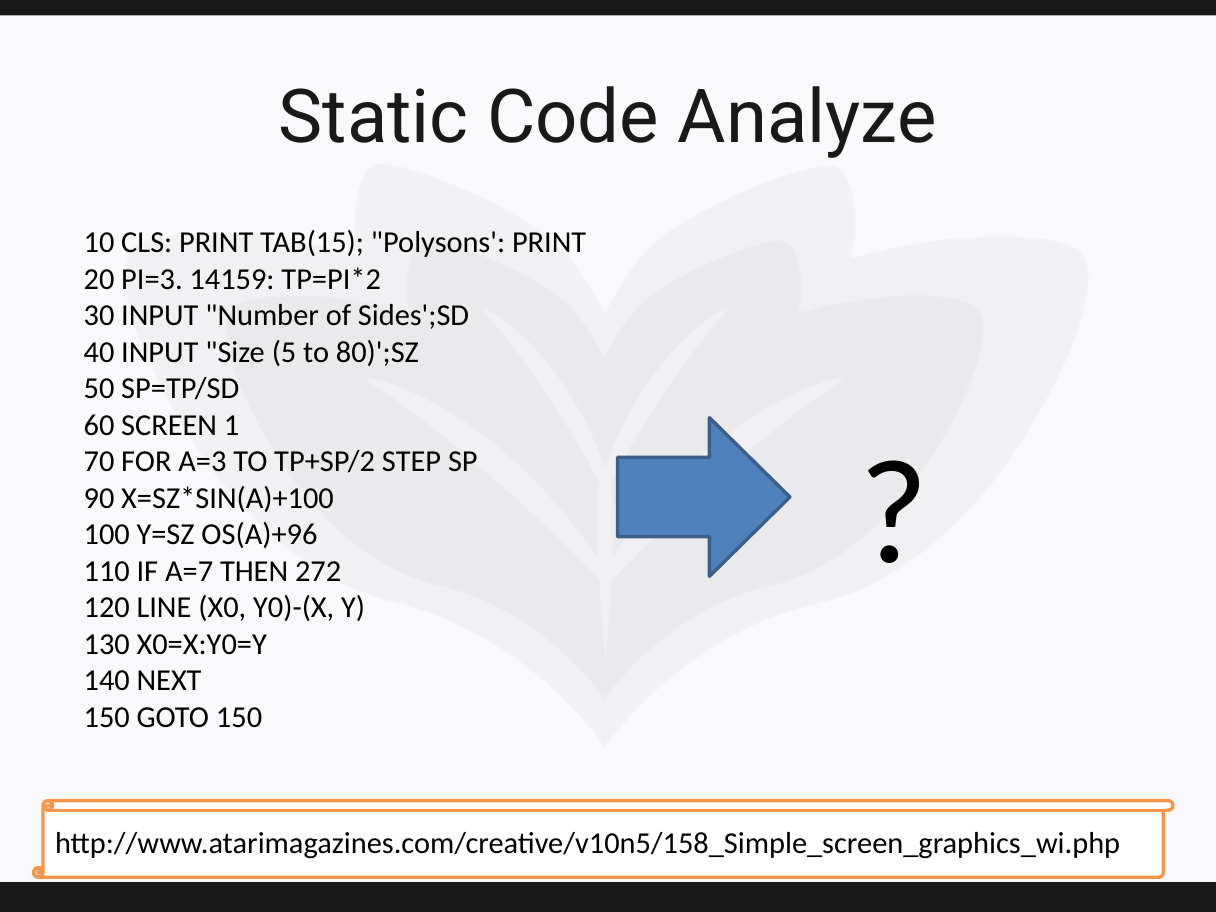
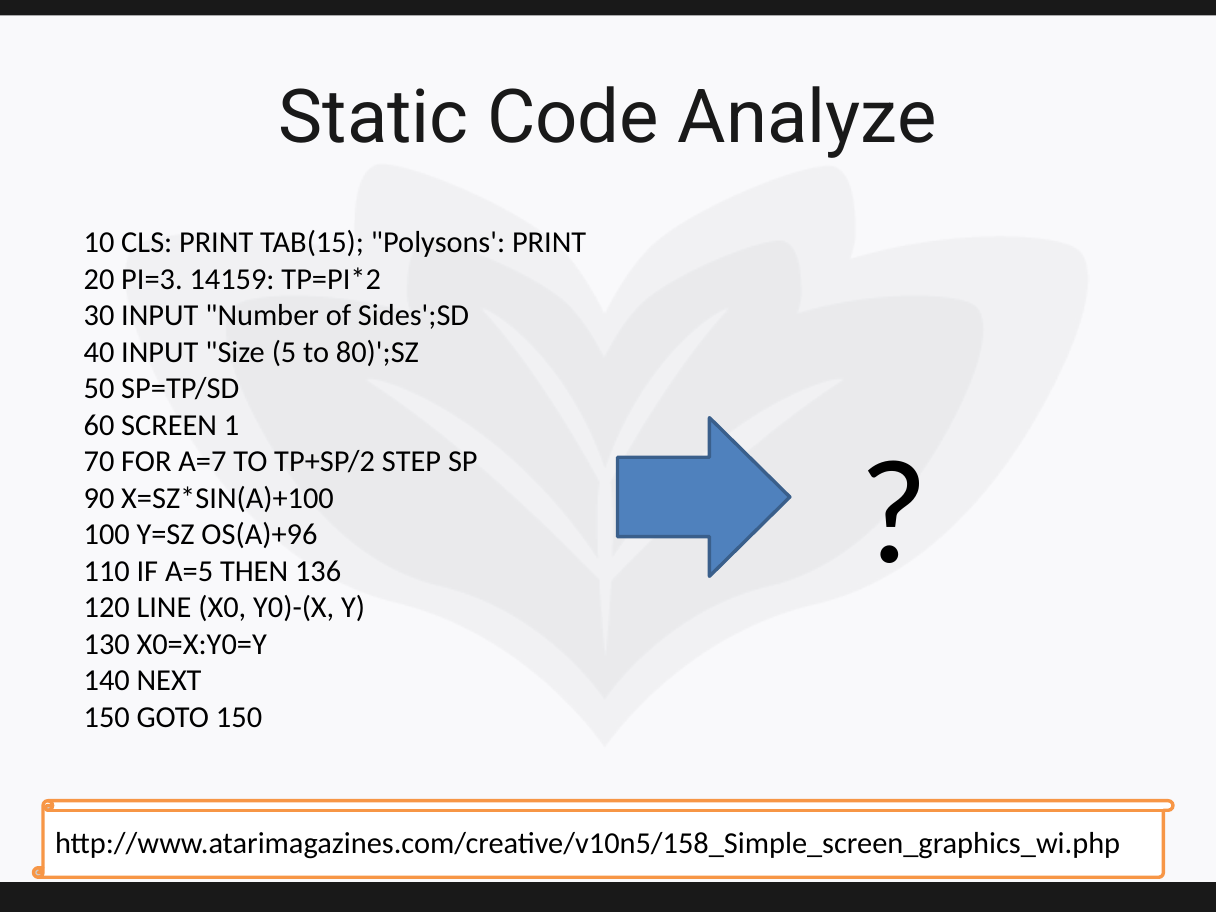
A=3: A=3 -> A=7
A=7: A=7 -> A=5
272: 272 -> 136
